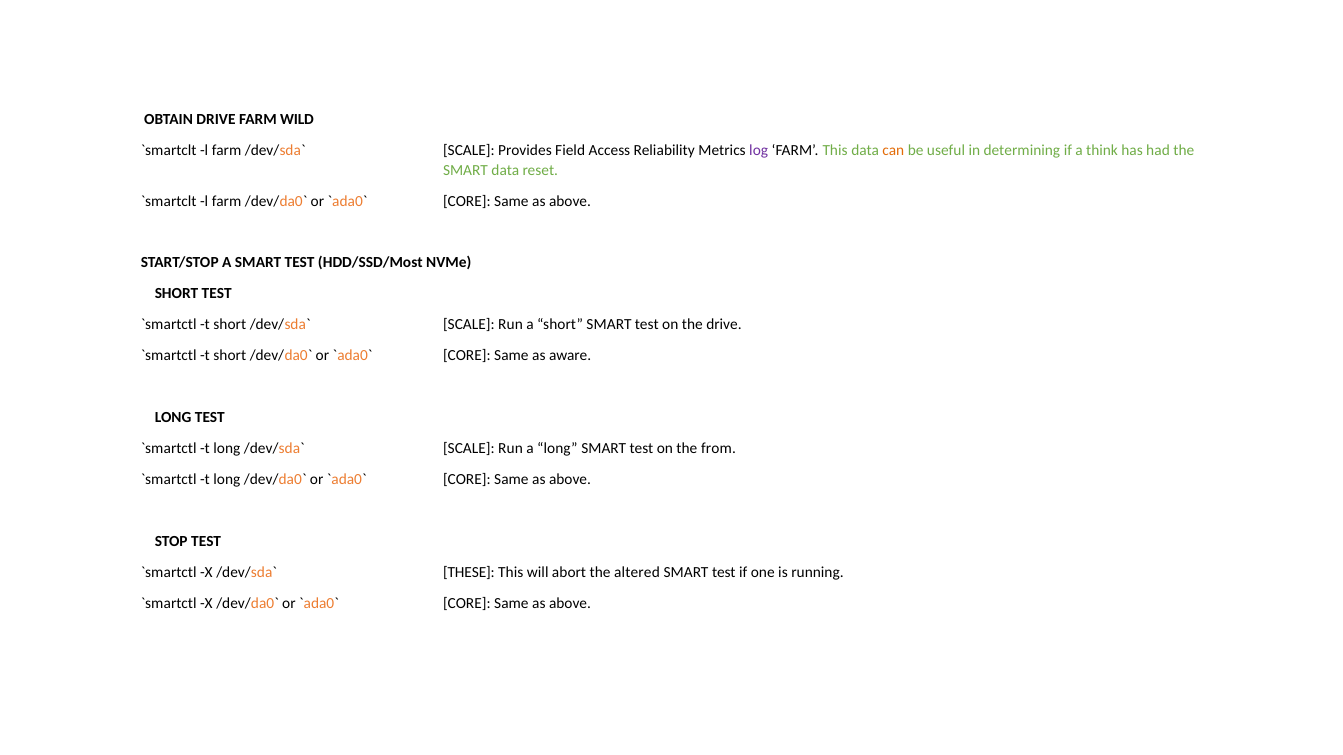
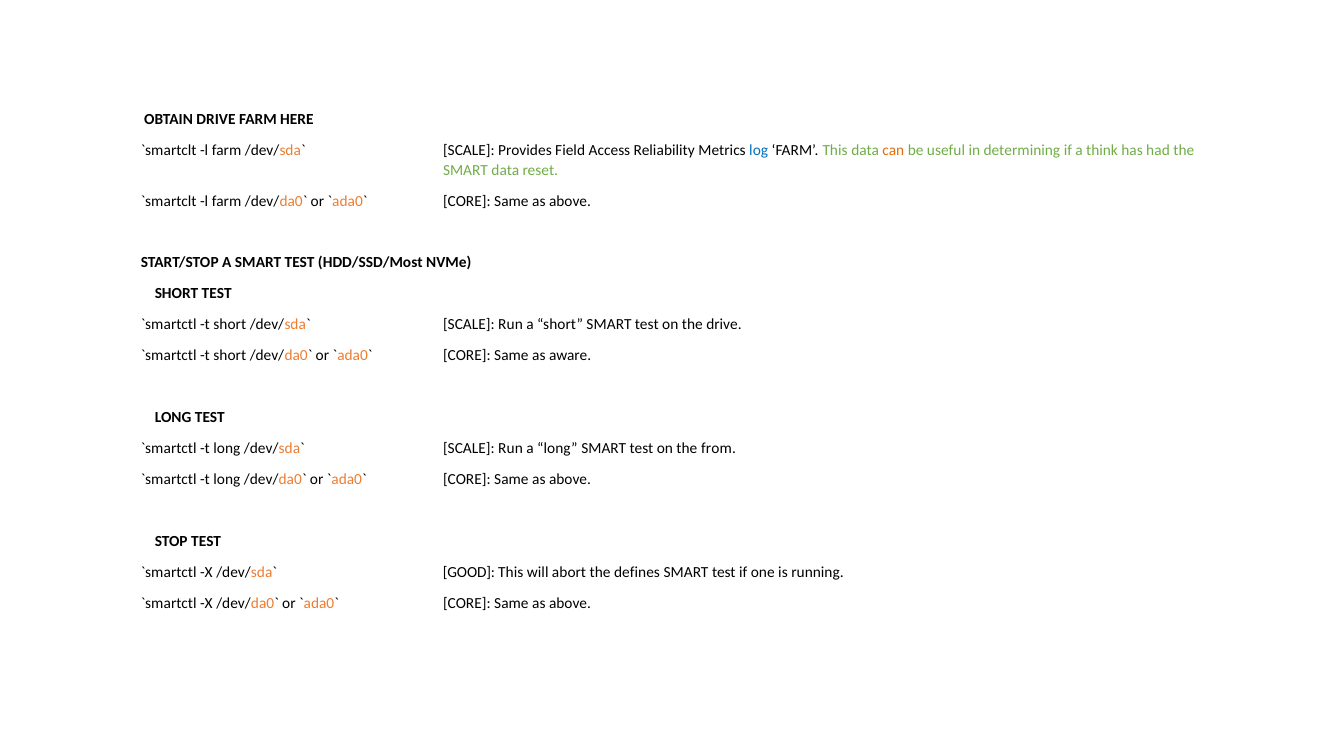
WILD: WILD -> HERE
log colour: purple -> blue
THESE: THESE -> GOOD
altered: altered -> defines
